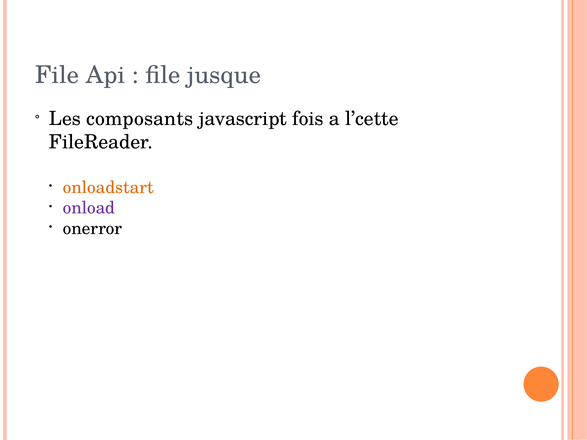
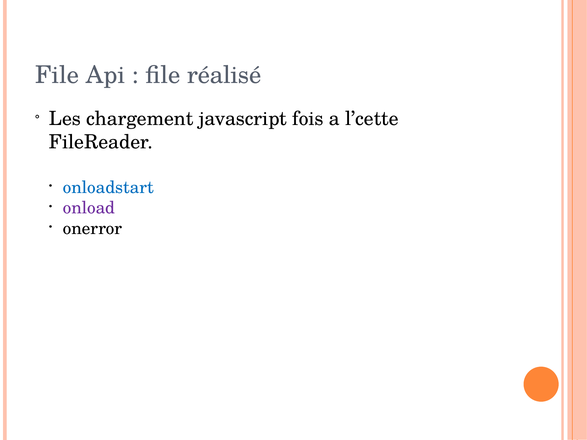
jusque: jusque -> réalisé
composants: composants -> chargement
onloadstart colour: orange -> blue
